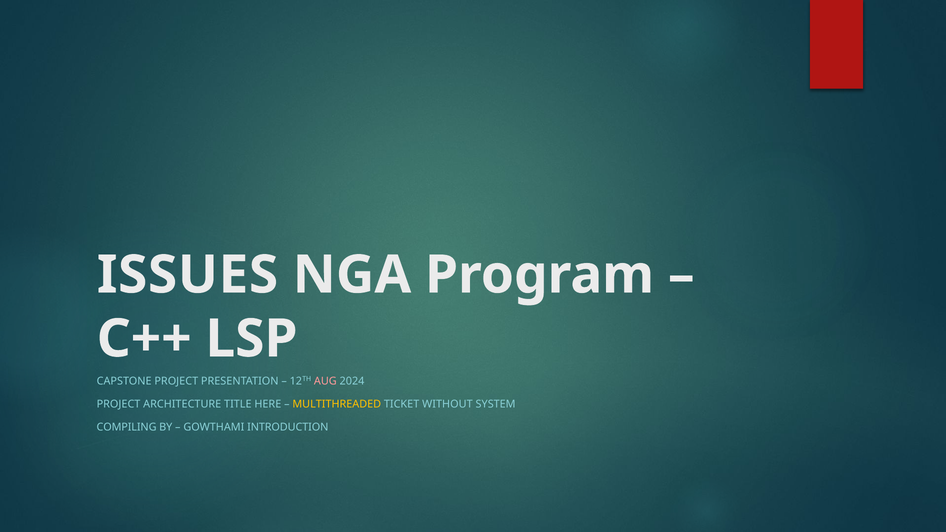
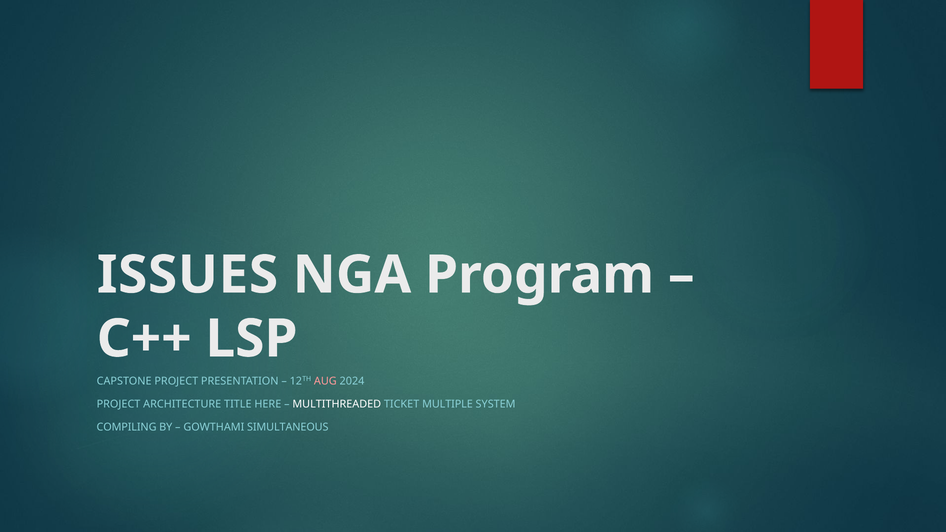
MULTITHREADED colour: yellow -> white
WITHOUT: WITHOUT -> MULTIPLE
INTRODUCTION: INTRODUCTION -> SIMULTANEOUS
